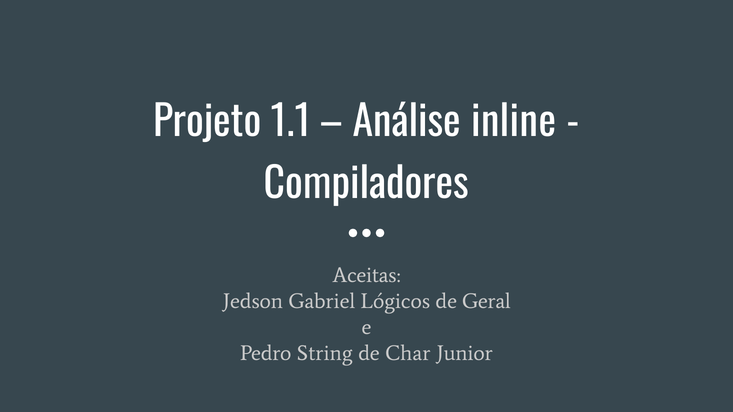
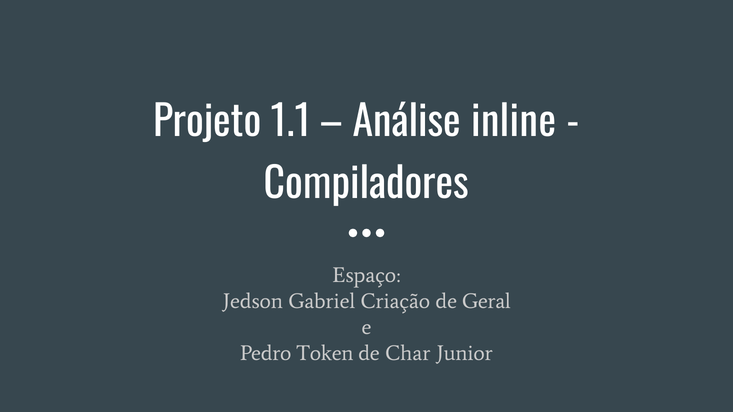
Aceitas: Aceitas -> Espaço
Lógicos: Lógicos -> Criação
String: String -> Token
